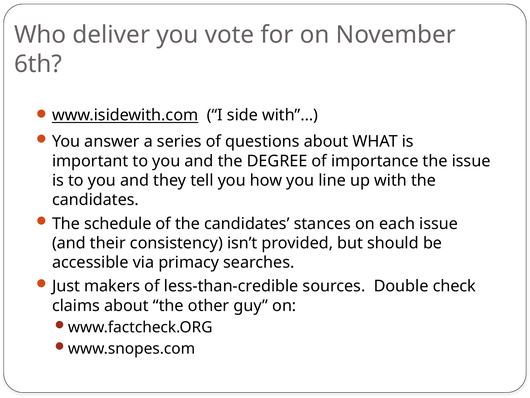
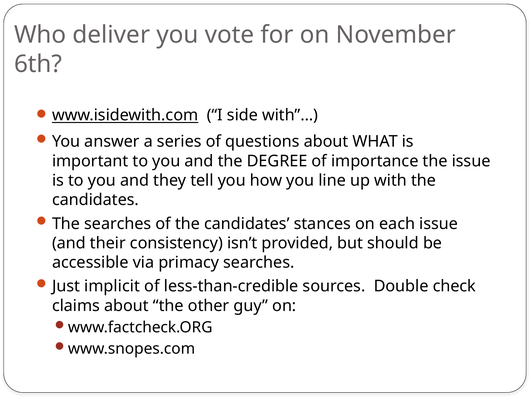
The schedule: schedule -> searches
makers: makers -> implicit
